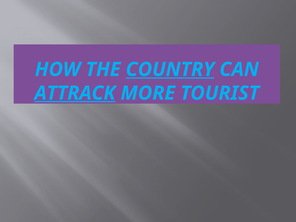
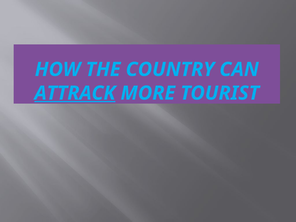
COUNTRY underline: present -> none
